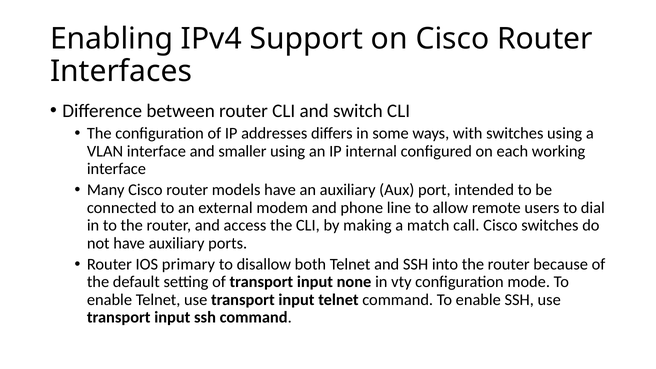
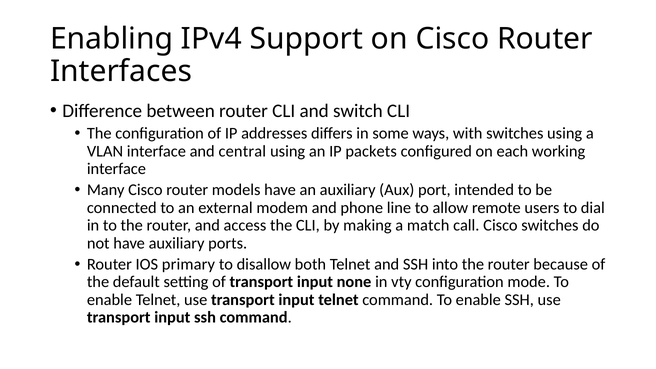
smaller: smaller -> central
internal: internal -> packets
